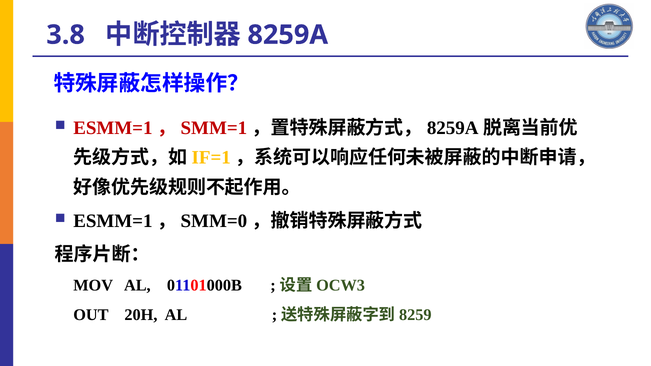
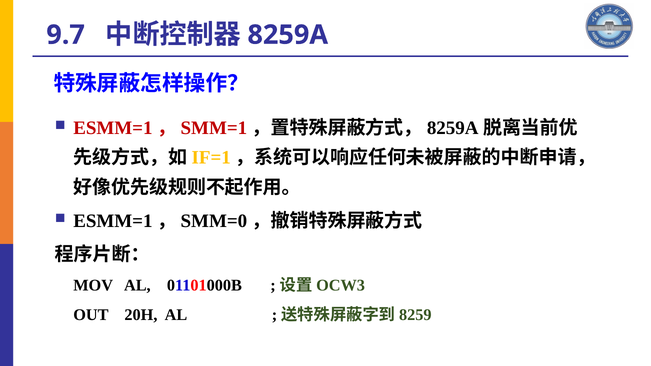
3.8: 3.8 -> 9.7
